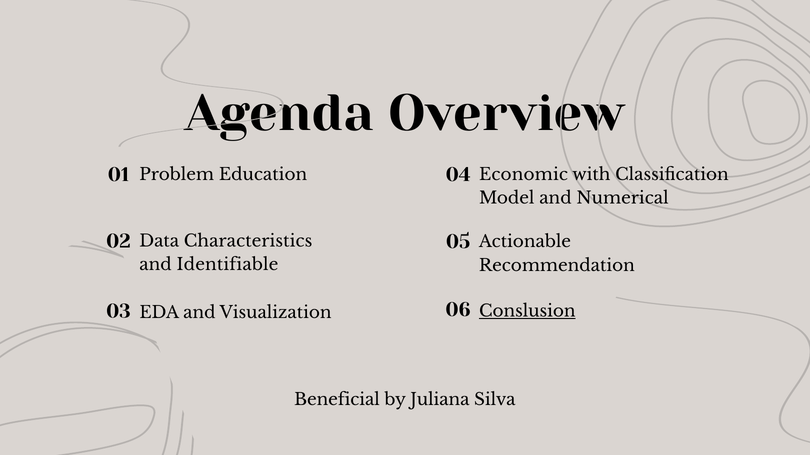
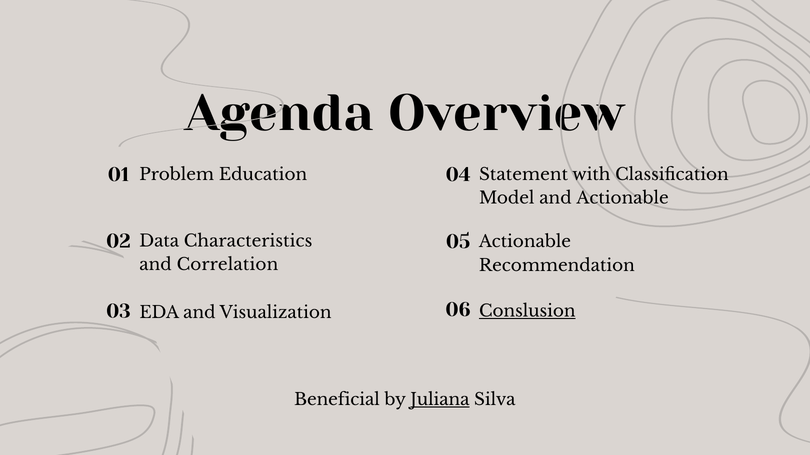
Economic: Economic -> Statement
and Numerical: Numerical -> Actionable
Identifiable: Identifiable -> Correlation
Juliana underline: none -> present
